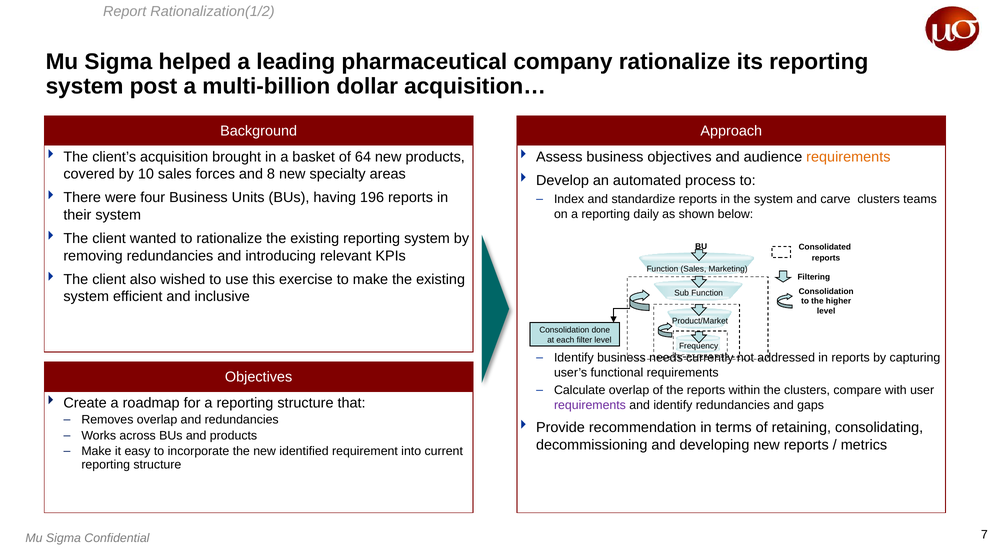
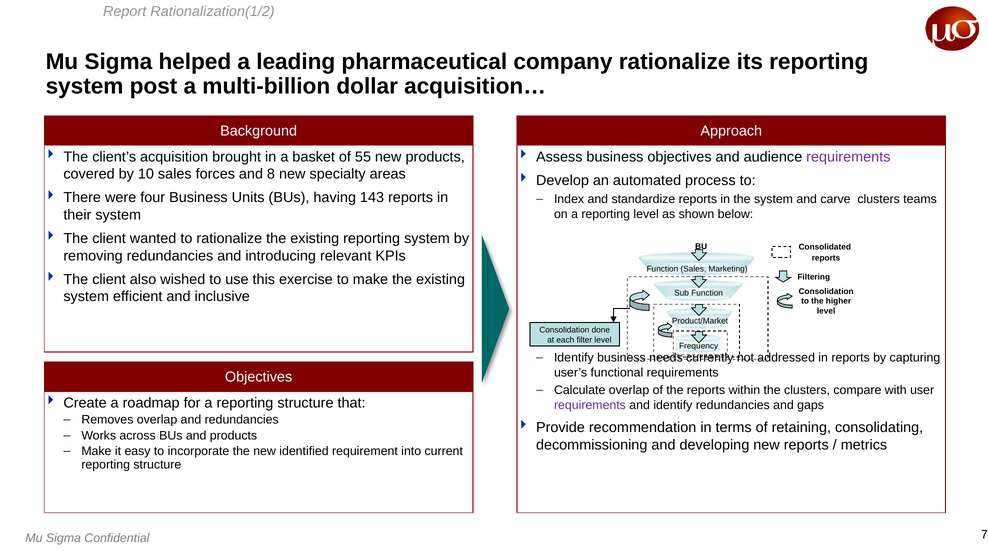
64: 64 -> 55
requirements at (848, 157) colour: orange -> purple
196: 196 -> 143
reporting daily: daily -> level
